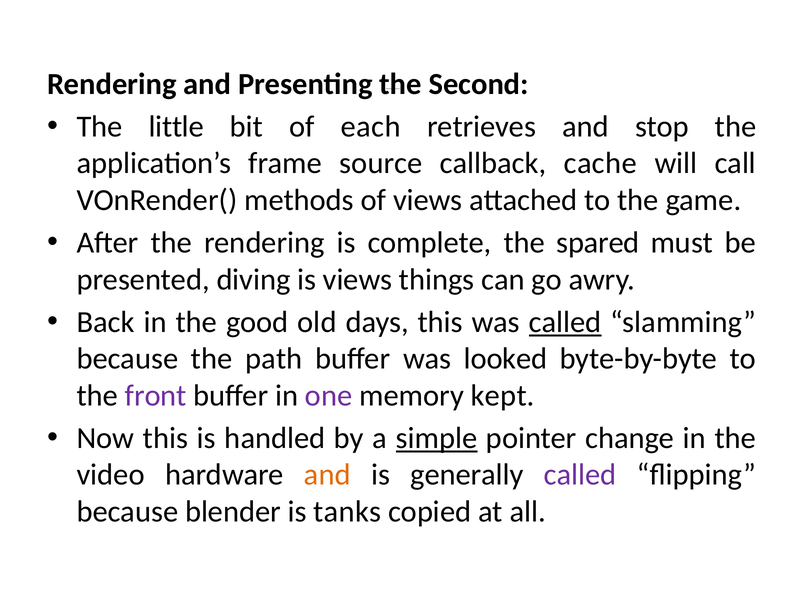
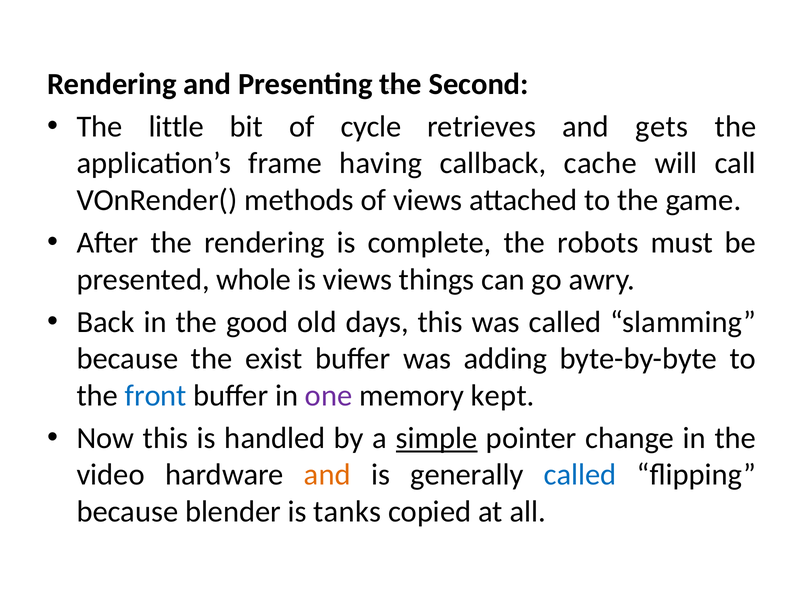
each: each -> cycle
stop: stop -> gets
source: source -> having
spared: spared -> robots
diving: diving -> whole
called at (565, 322) underline: present -> none
path: path -> exist
looked: looked -> adding
front colour: purple -> blue
called at (580, 474) colour: purple -> blue
